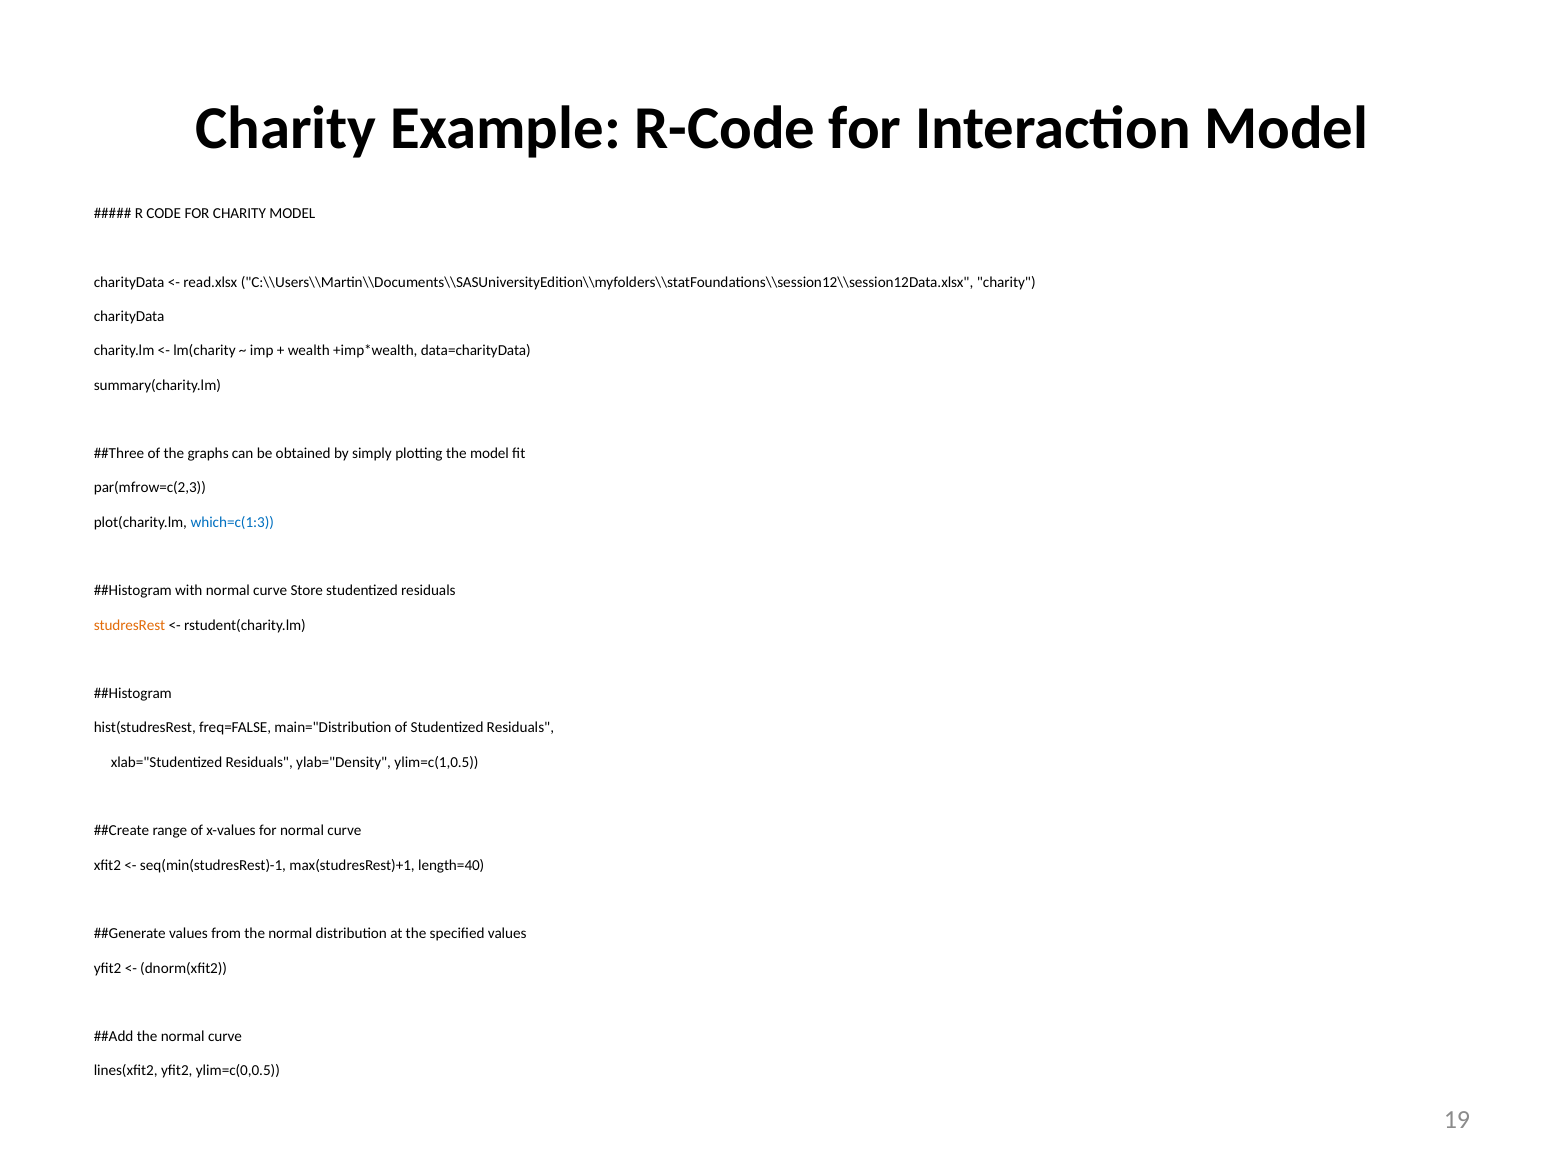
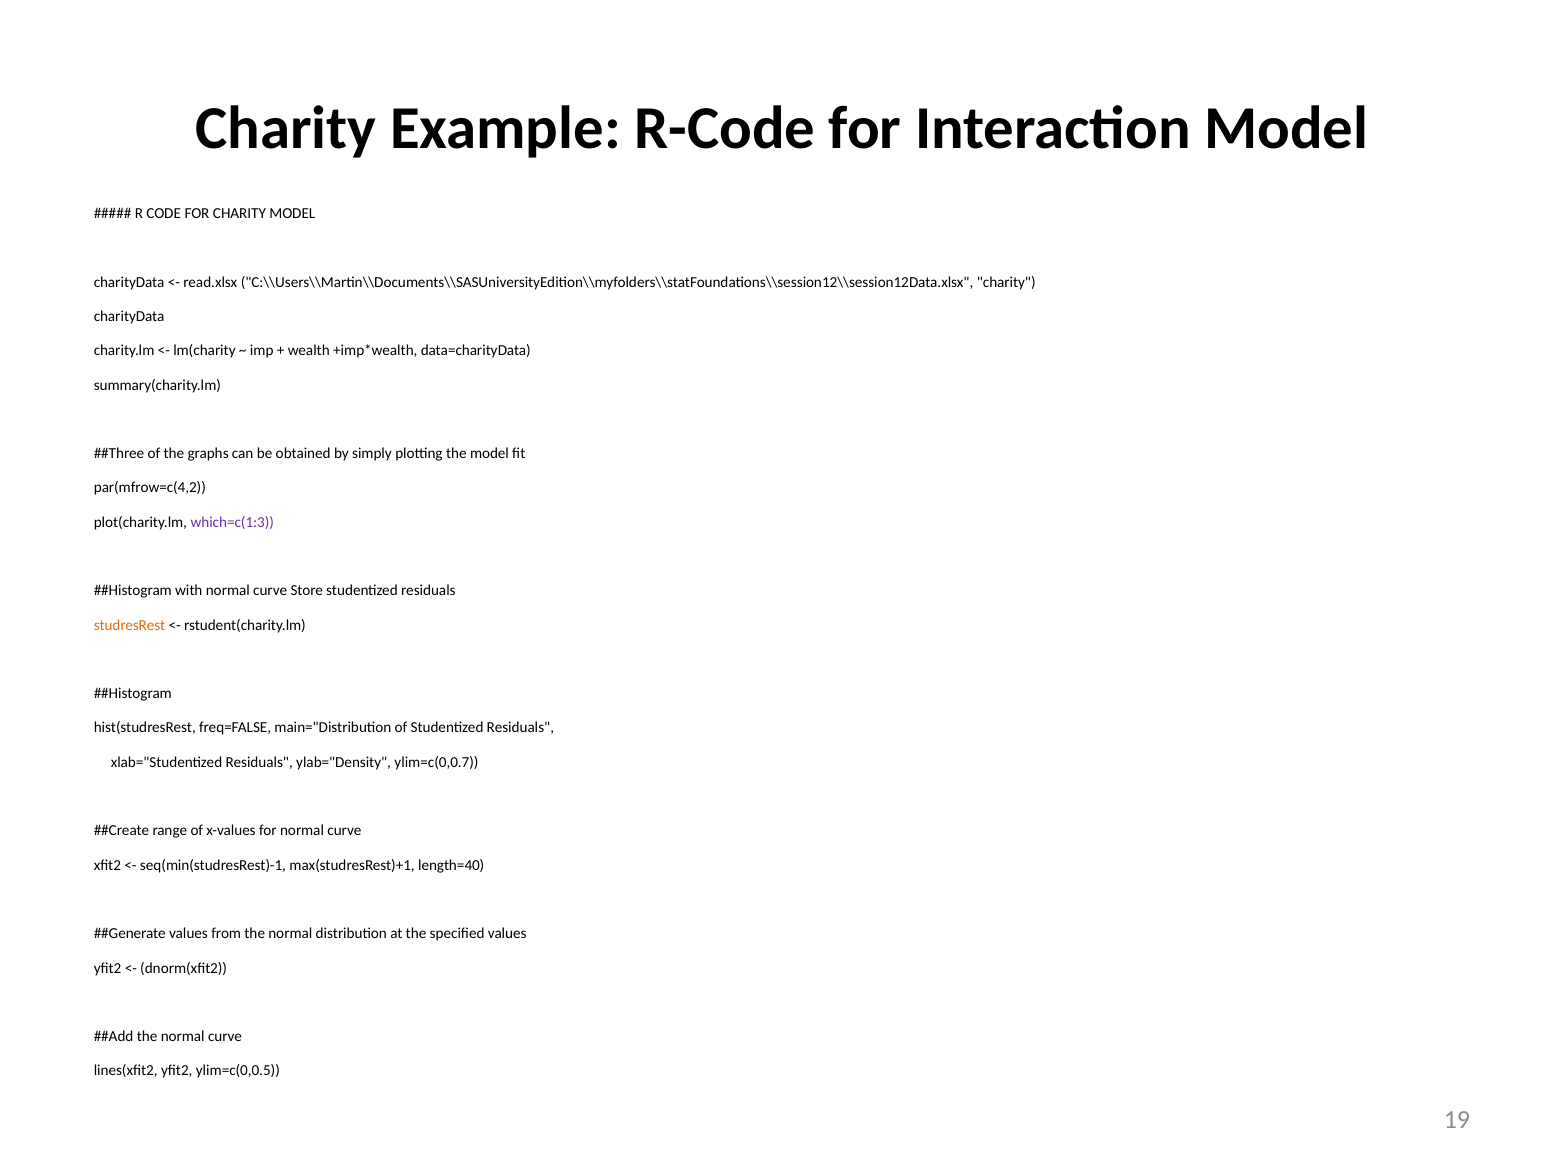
par(mfrow=c(2,3: par(mfrow=c(2,3 -> par(mfrow=c(4,2
which=c(1:3 colour: blue -> purple
ylim=c(1,0.5: ylim=c(1,0.5 -> ylim=c(0,0.7
